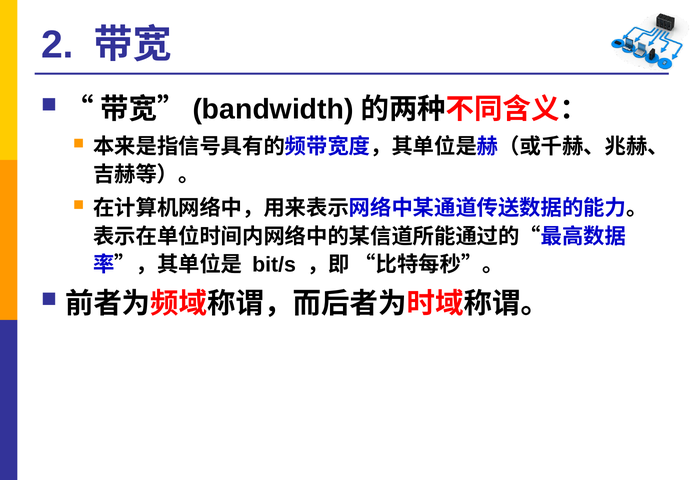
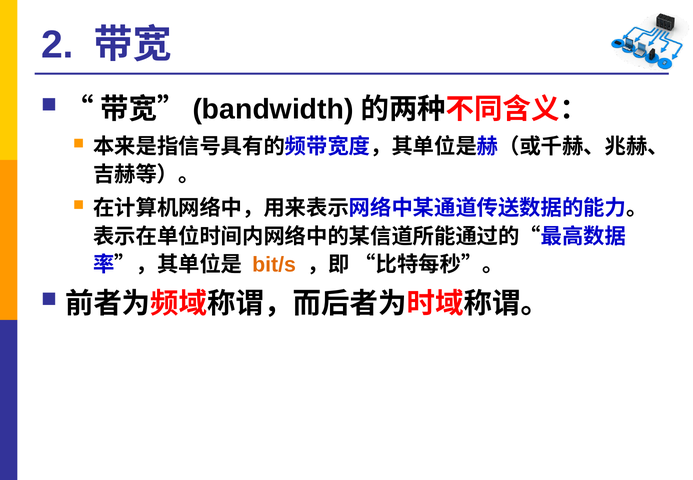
bit/s colour: black -> orange
